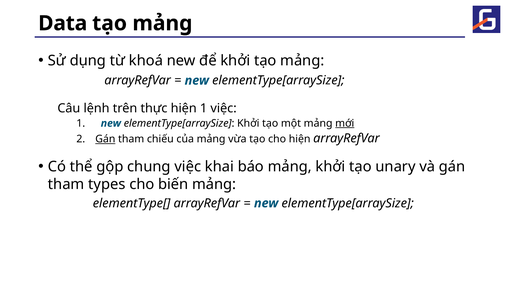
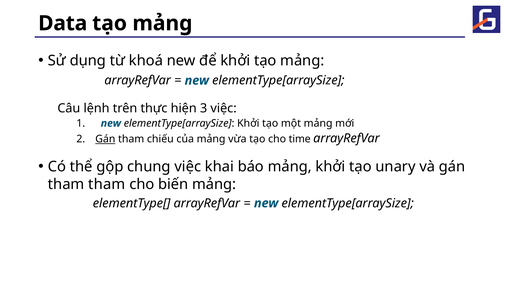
hiện 1: 1 -> 3
mới underline: present -> none
cho hiện: hiện -> time
tham types: types -> tham
